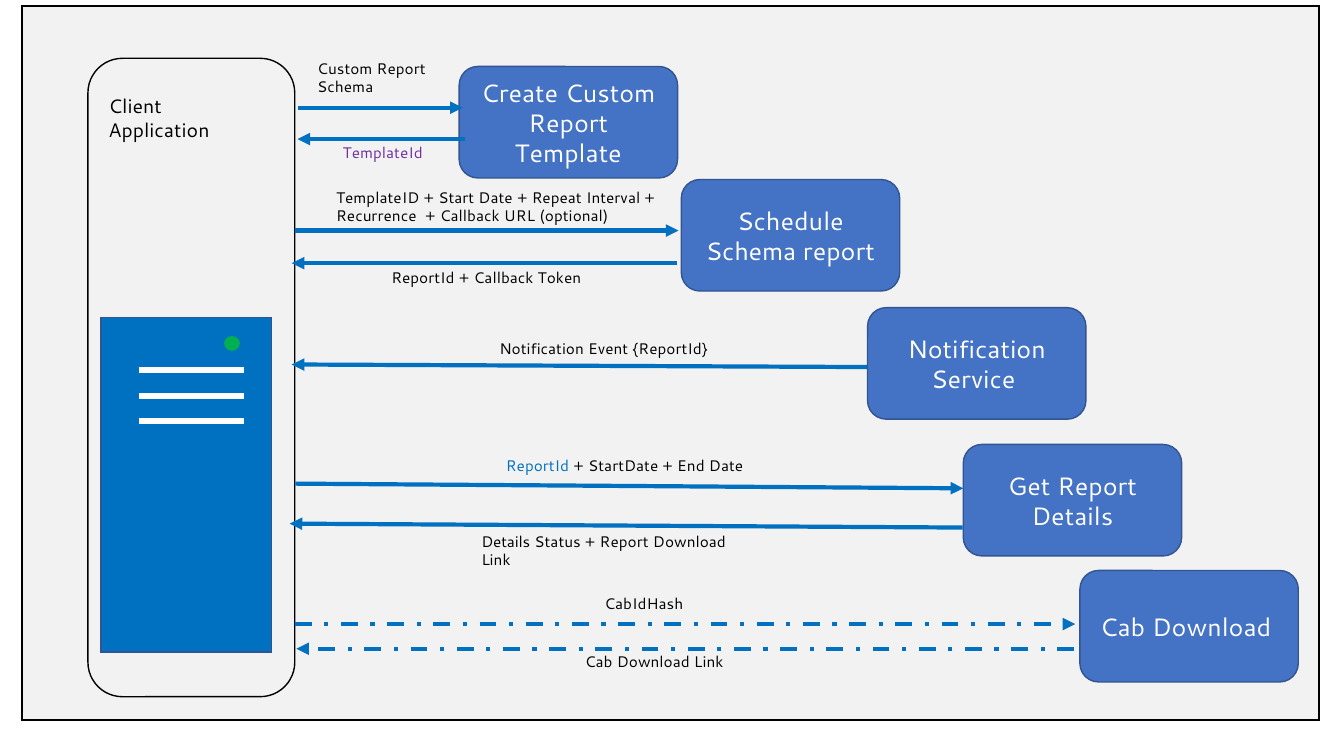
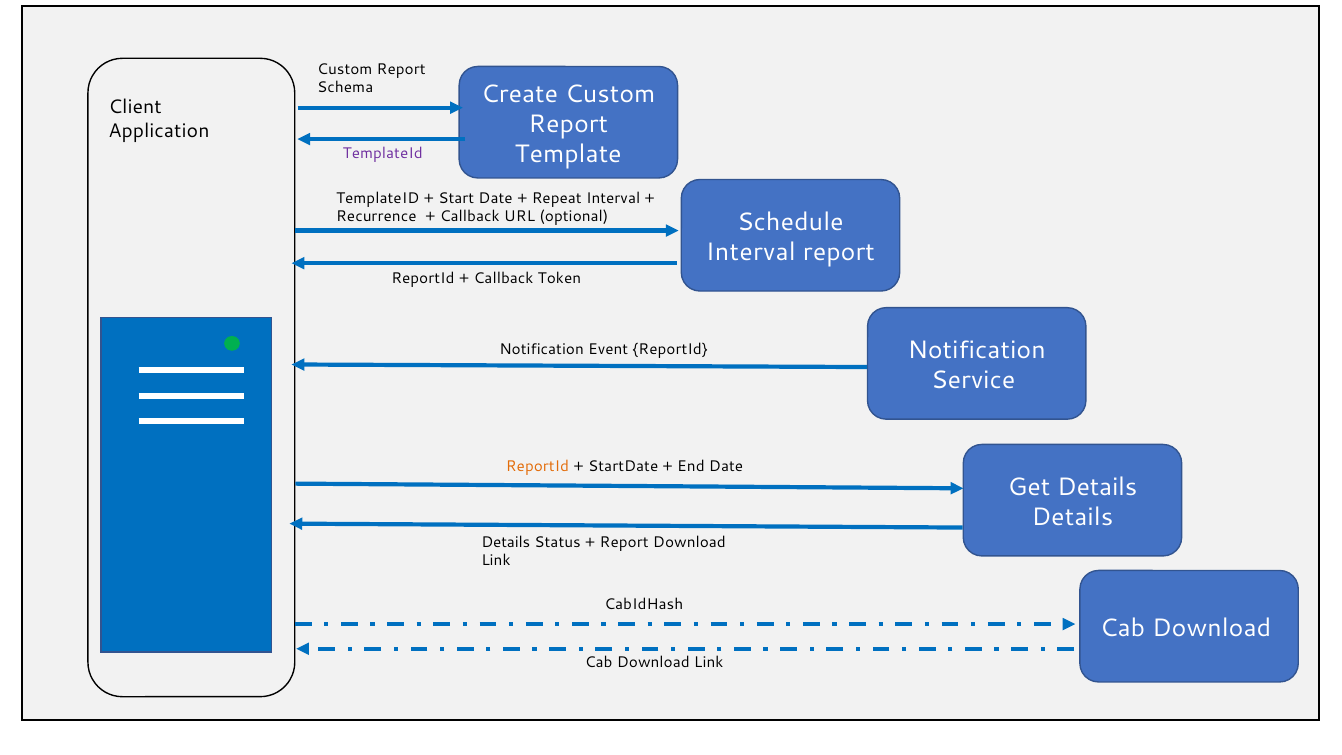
Schema at (751, 252): Schema -> Interval
ReportId at (538, 466) colour: blue -> orange
Get Report: Report -> Details
